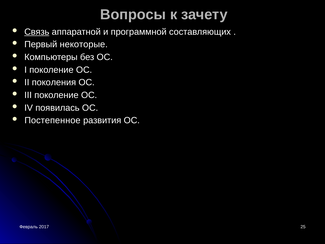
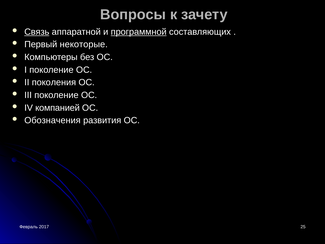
программной underline: none -> present
появилась: появилась -> компанией
Постепенное: Постепенное -> Обозначения
